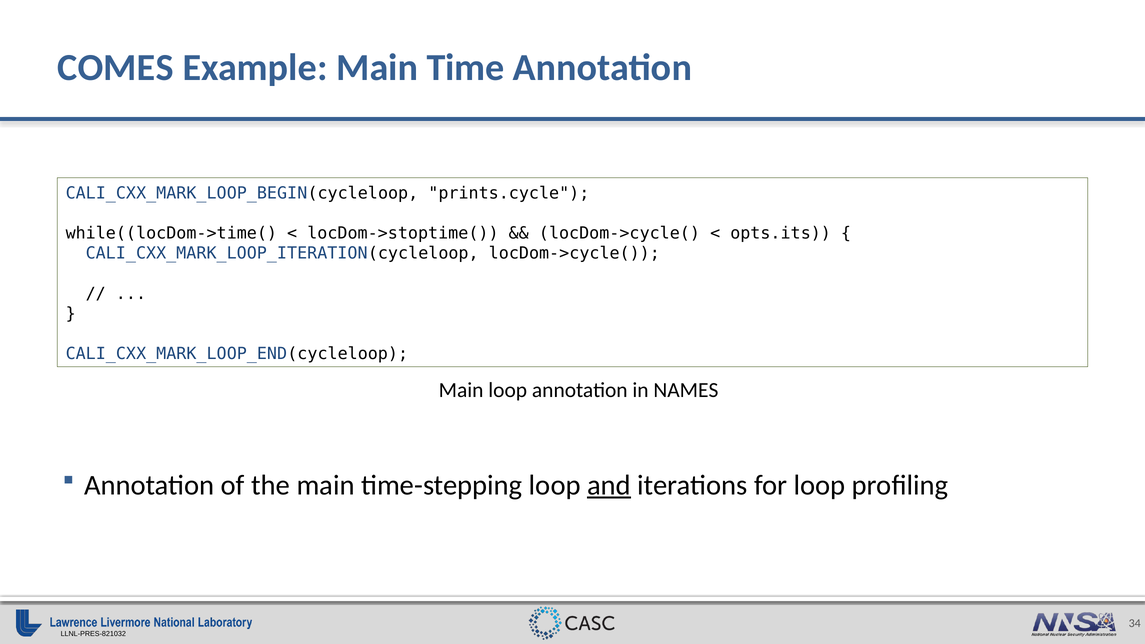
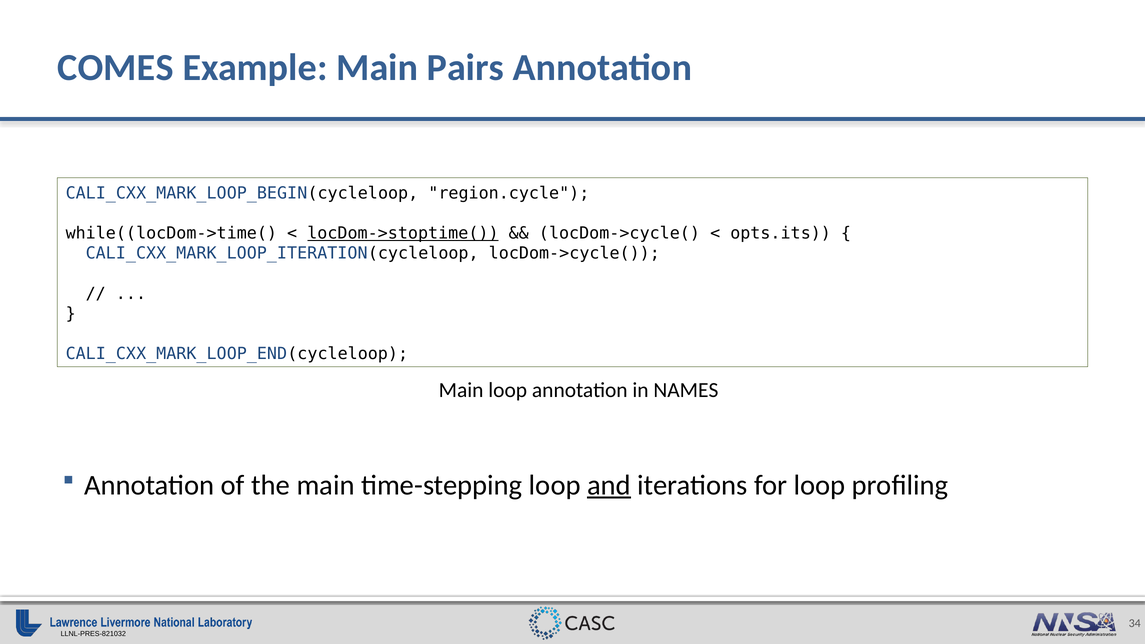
Time: Time -> Pairs
prints.cycle: prints.cycle -> region.cycle
locDom->stoptime( underline: none -> present
